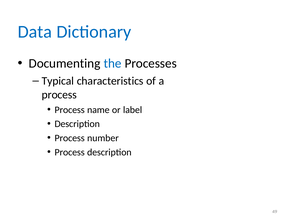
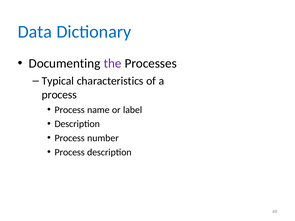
the colour: blue -> purple
